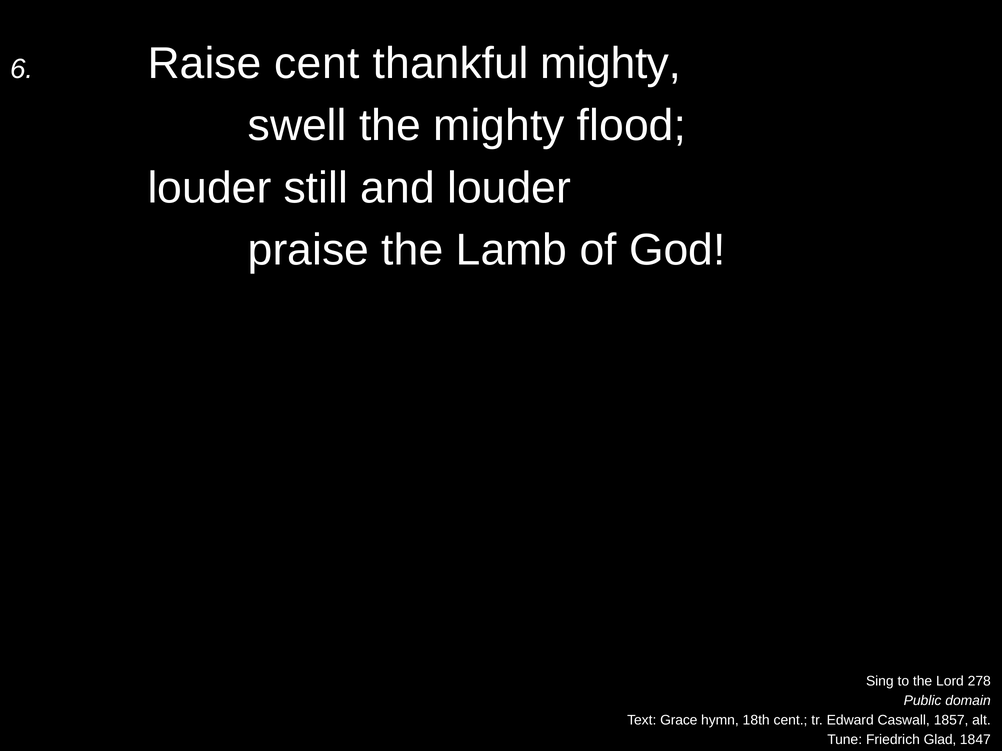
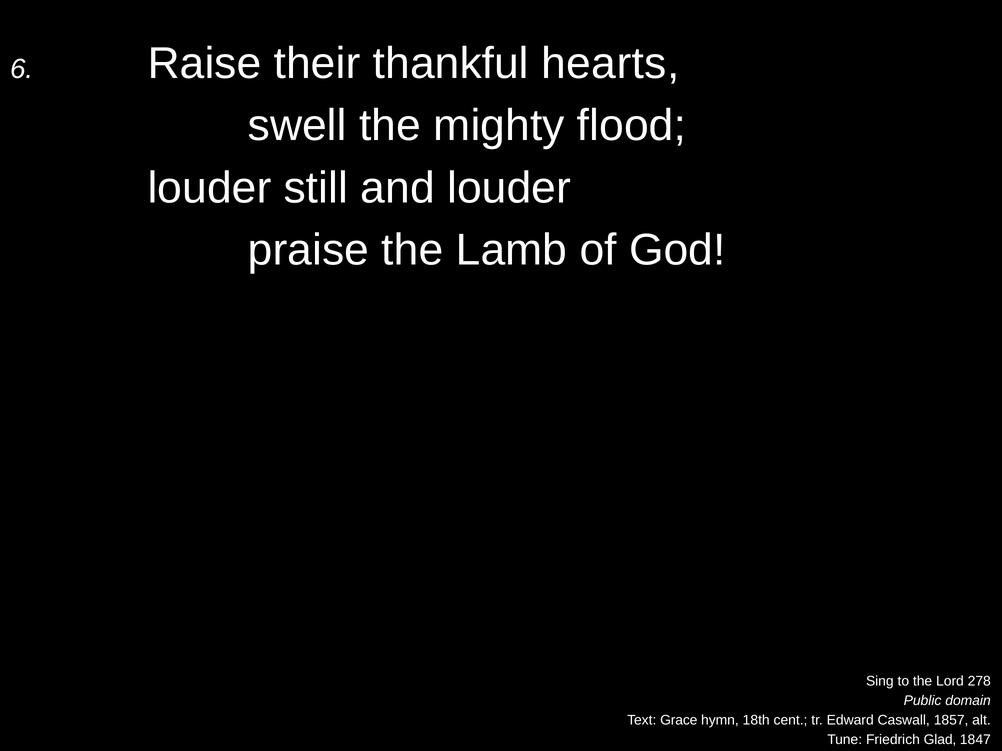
Raise cent: cent -> their
thankful mighty: mighty -> hearts
